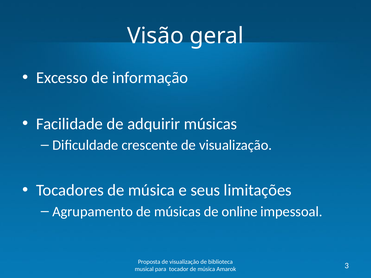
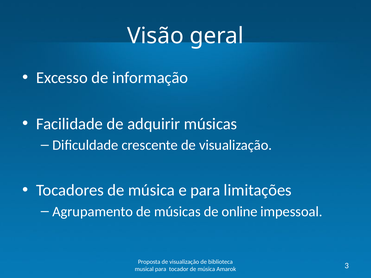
e seus: seus -> para
